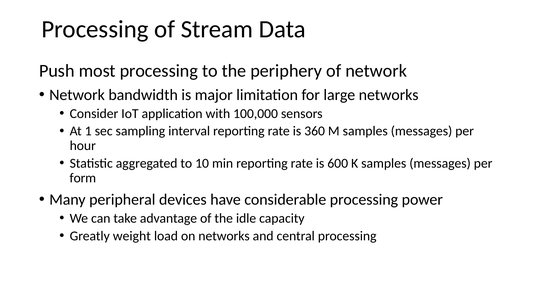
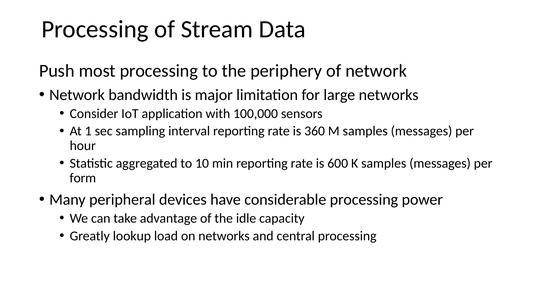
weight: weight -> lookup
